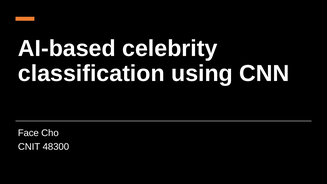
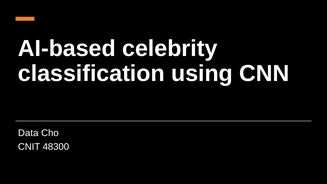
Face: Face -> Data
